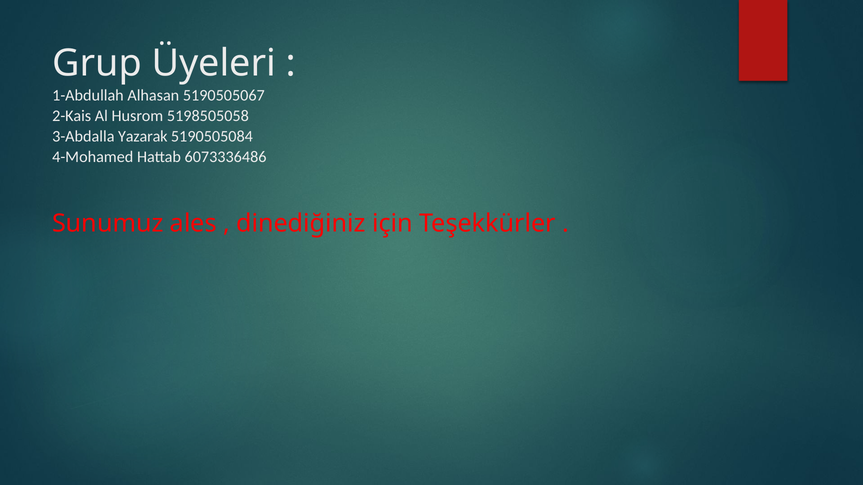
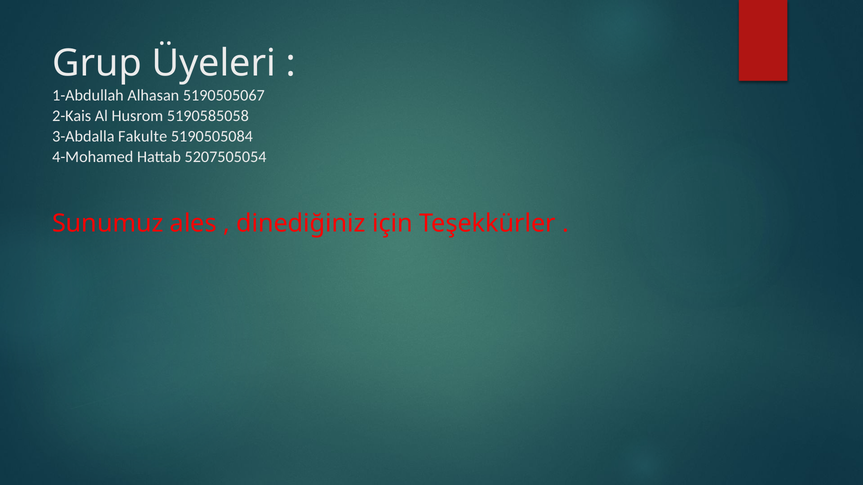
5198505058: 5198505058 -> 5190585058
Yazarak: Yazarak -> Fakulte
6073336486: 6073336486 -> 5207505054
